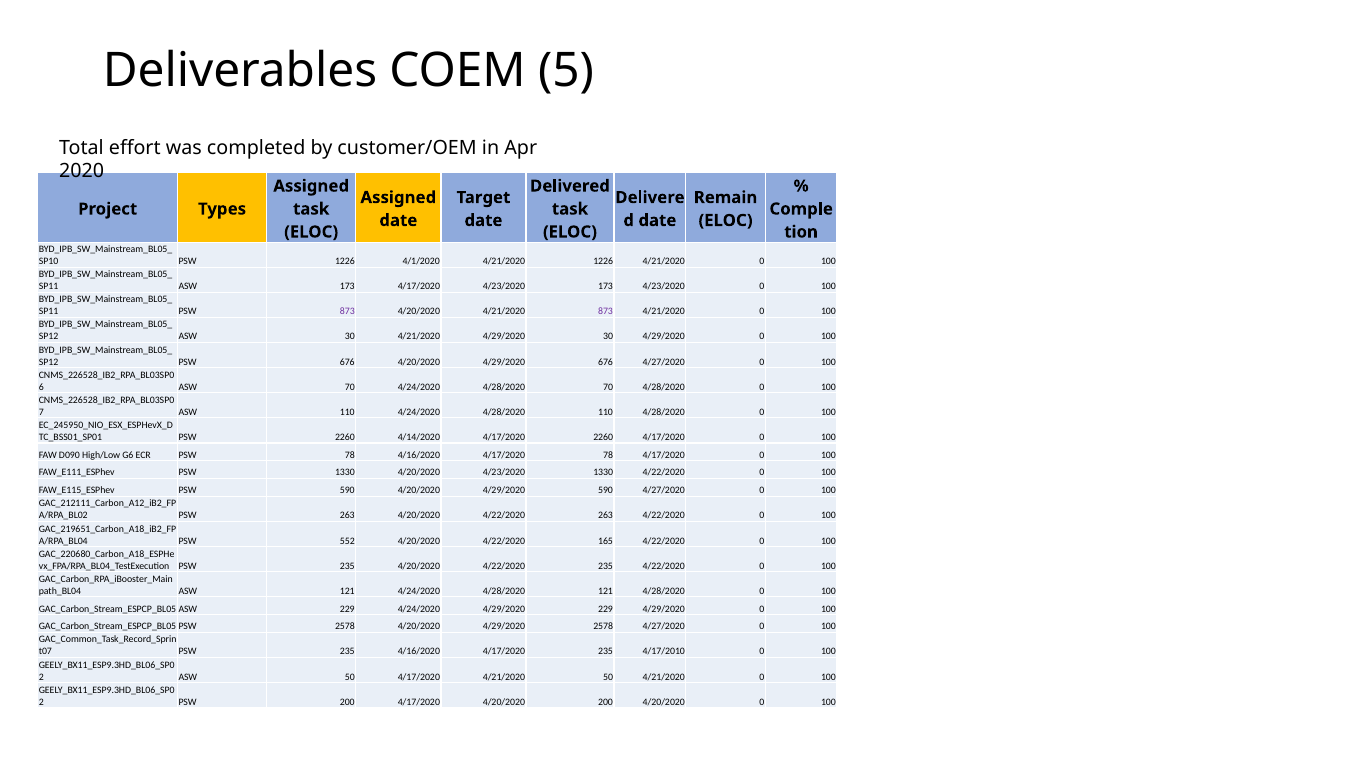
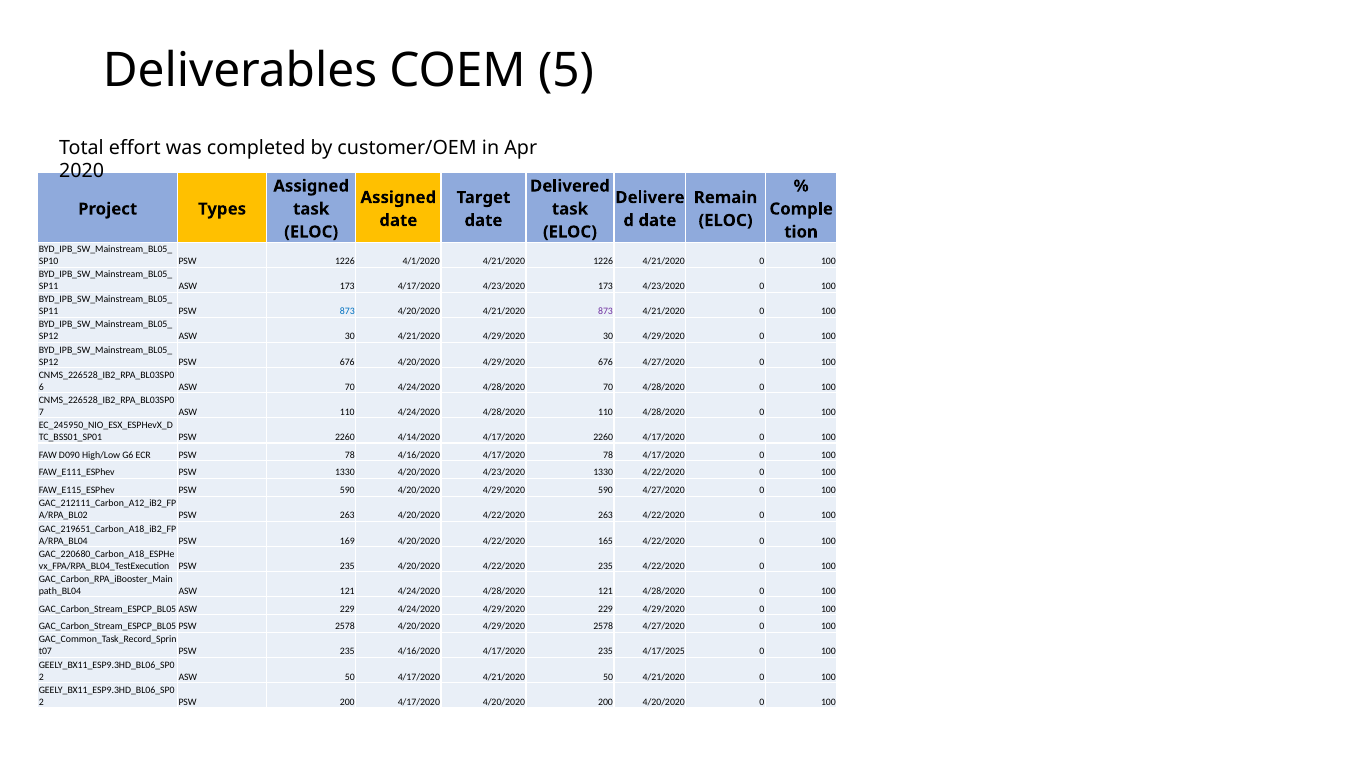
873 at (347, 312) colour: purple -> blue
552: 552 -> 169
4/17/2010: 4/17/2010 -> 4/17/2025
